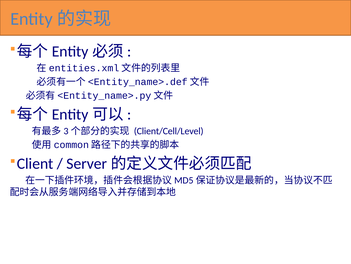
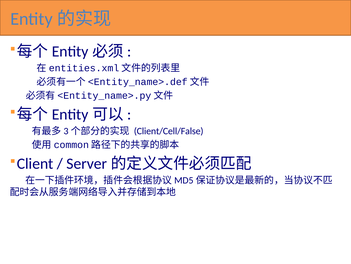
Client/Cell/Level: Client/Cell/Level -> Client/Cell/False
